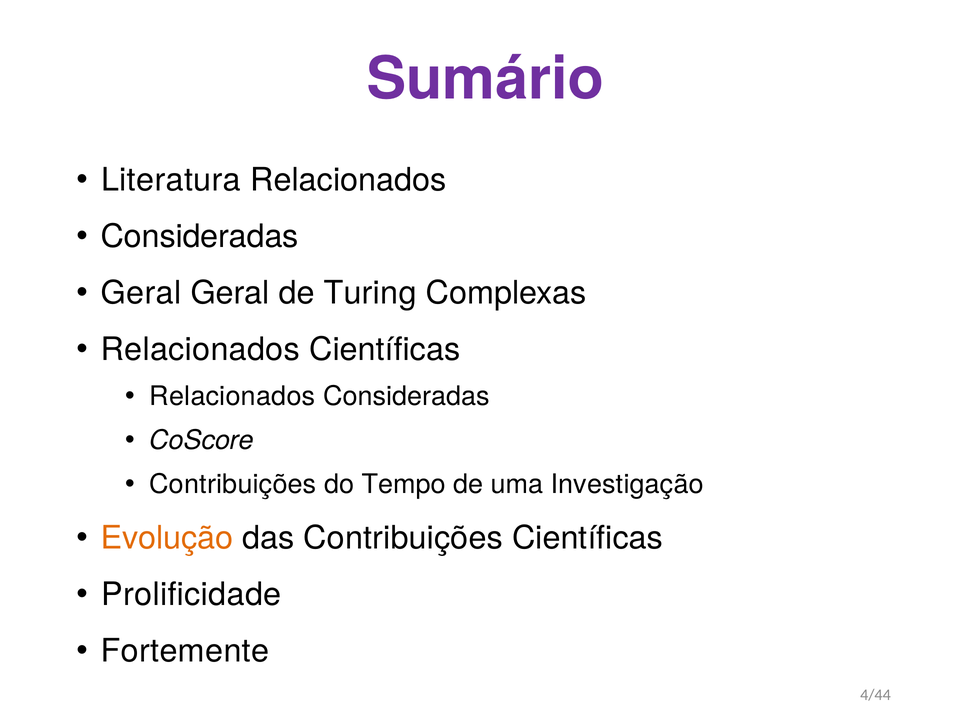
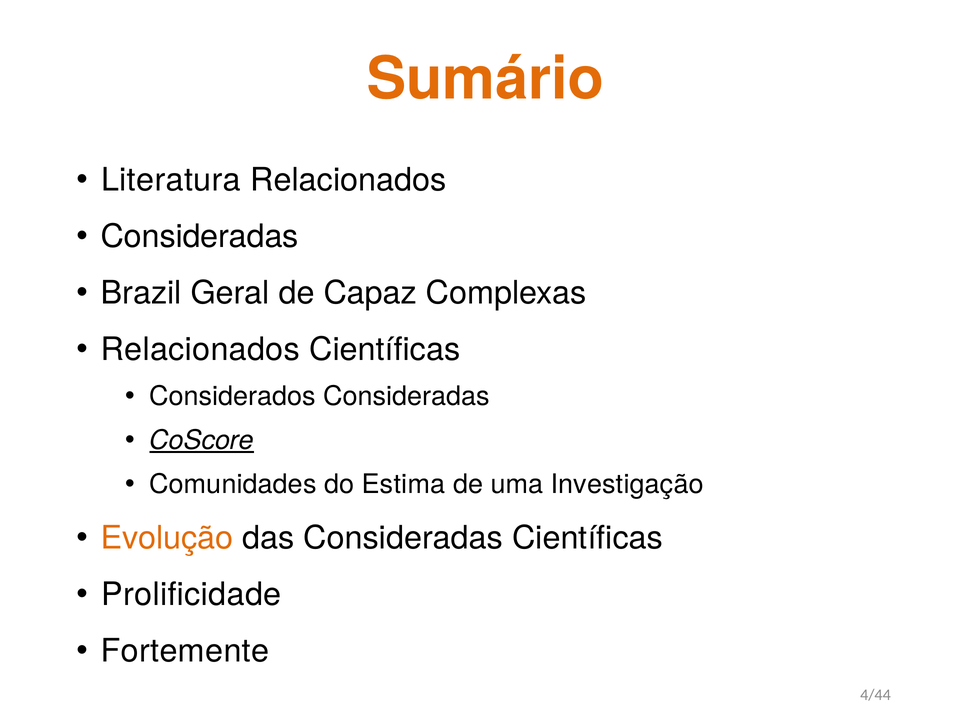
Sumário colour: purple -> orange
Geral at (141, 293): Geral -> Brazil
Turing: Turing -> Capaz
Relacionados at (232, 397): Relacionados -> Considerados
CoScore underline: none -> present
Contribuições at (233, 485): Contribuições -> Comunidades
Tempo: Tempo -> Estima
das Contribuições: Contribuições -> Consideradas
